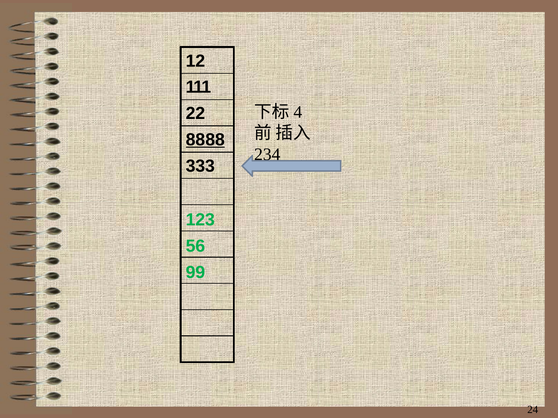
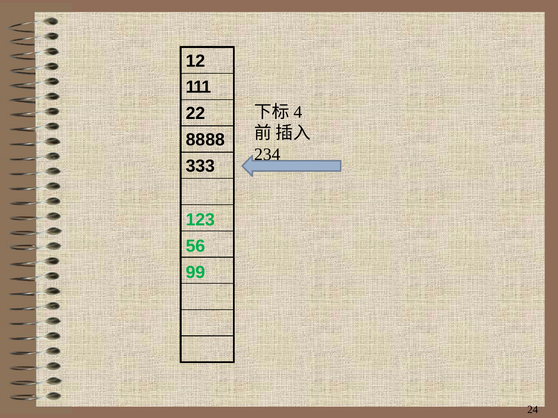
8888 underline: present -> none
